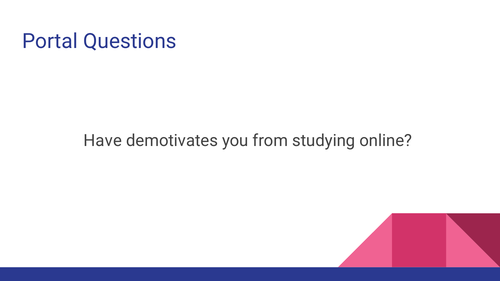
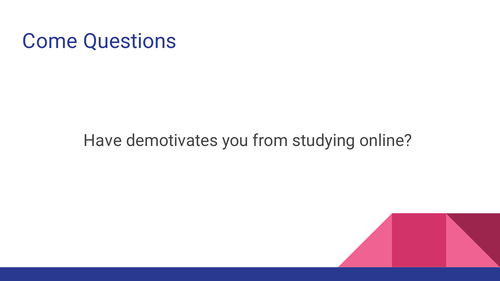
Portal: Portal -> Come
